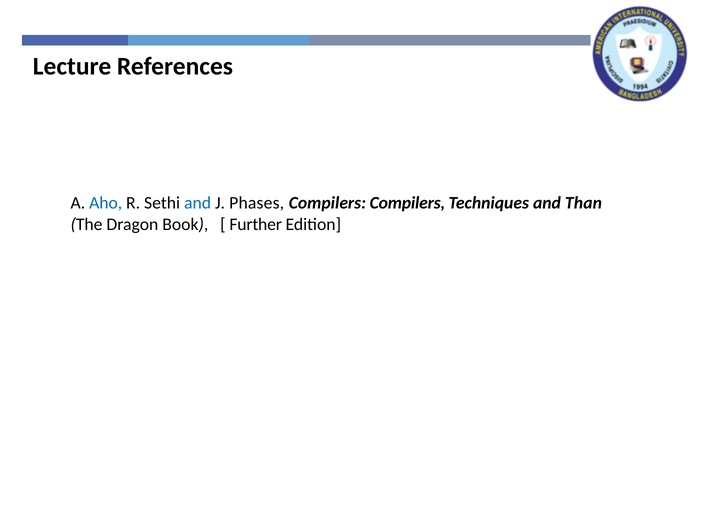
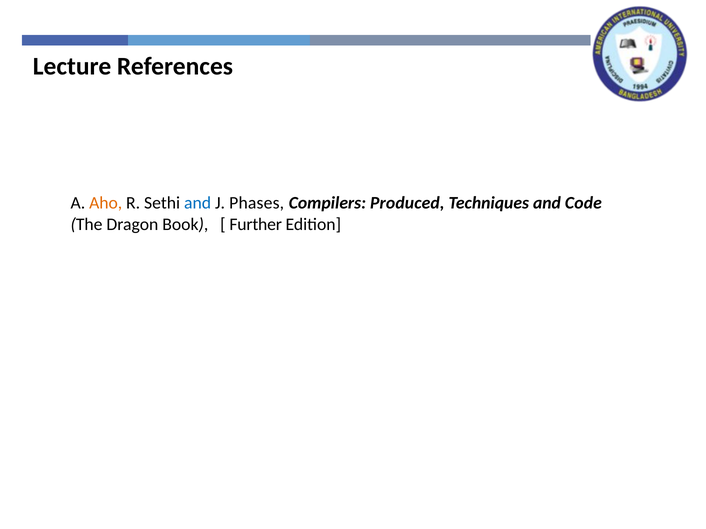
Aho colour: blue -> orange
Compilers Compilers: Compilers -> Produced
Than: Than -> Code
